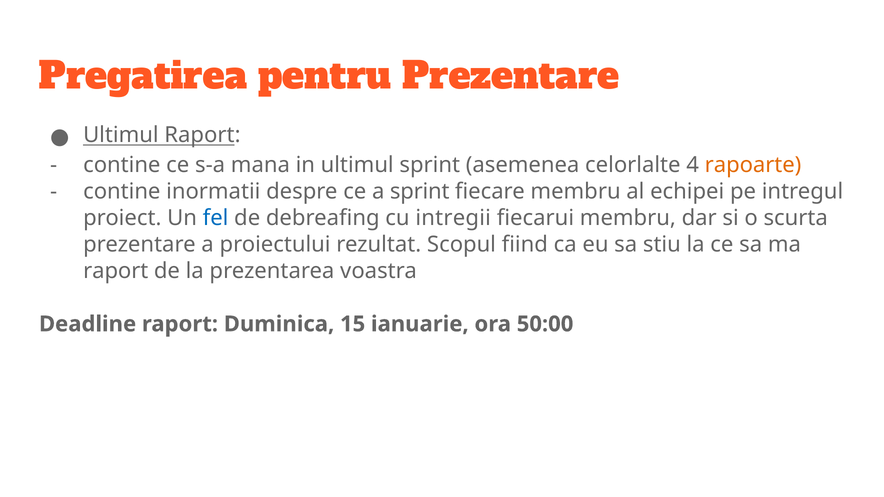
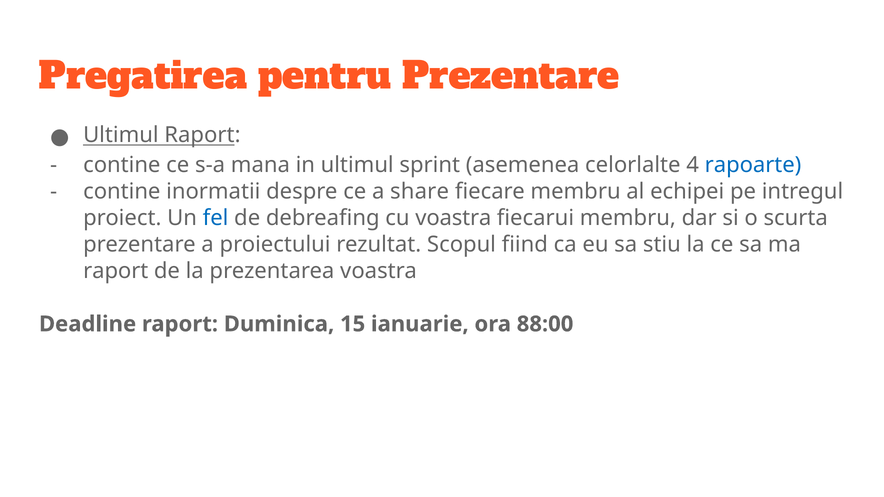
rapoarte colour: orange -> blue
a sprint: sprint -> share
cu intregii: intregii -> voastra
50:00: 50:00 -> 88:00
